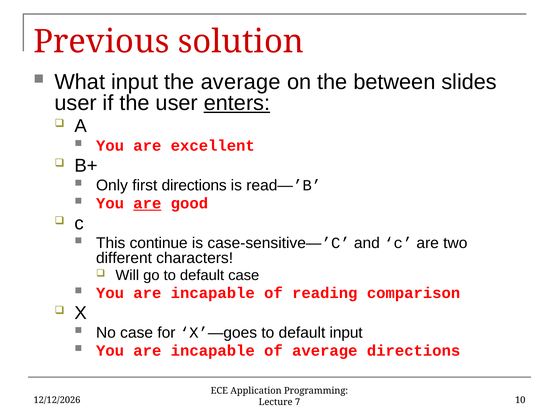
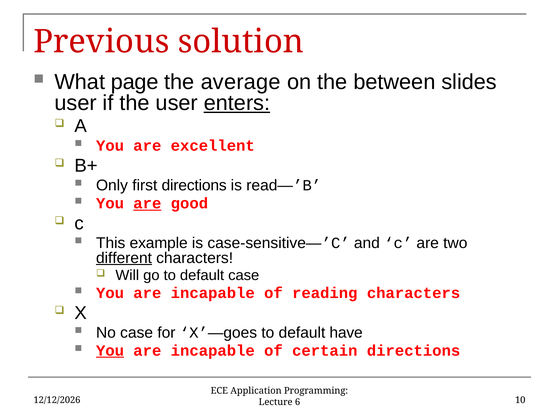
What input: input -> page
continue: continue -> example
different underline: none -> present
reading comparison: comparison -> characters
default input: input -> have
You at (110, 351) underline: none -> present
of average: average -> certain
7: 7 -> 6
